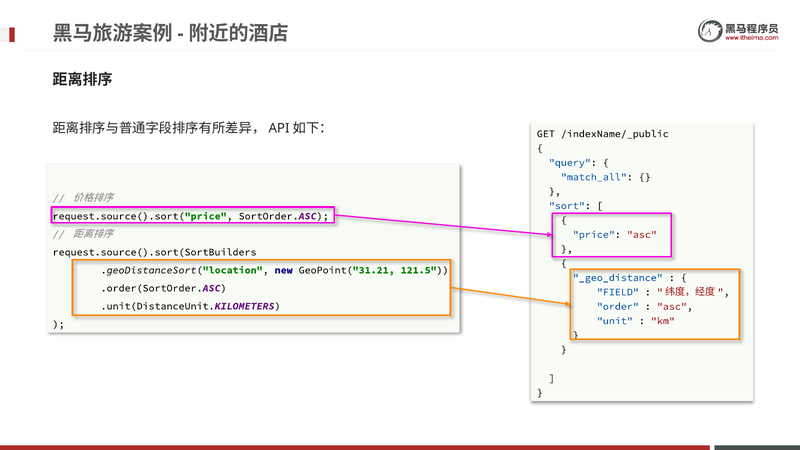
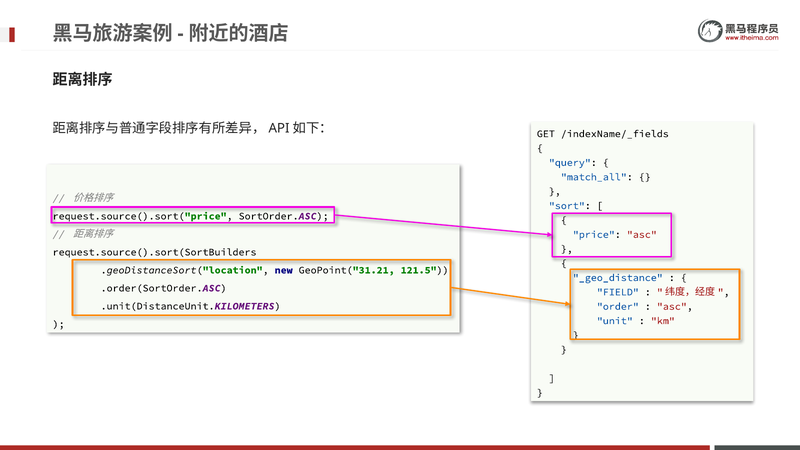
/indexName/_public: /indexName/_public -> /indexName/_fields
